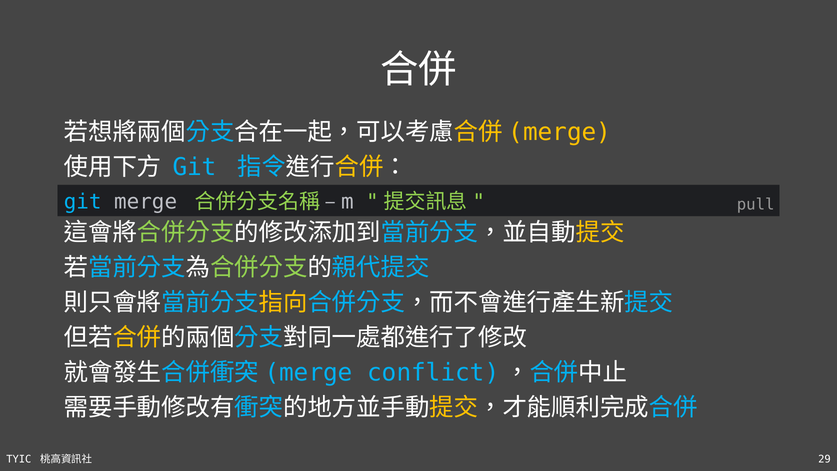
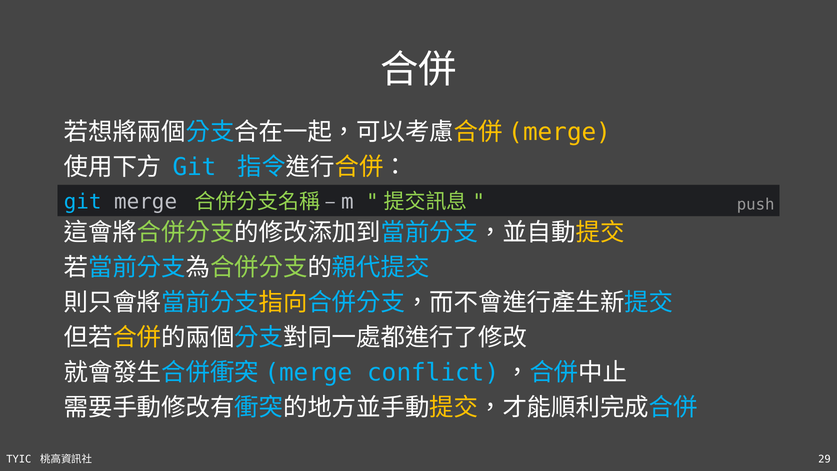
pull: pull -> push
